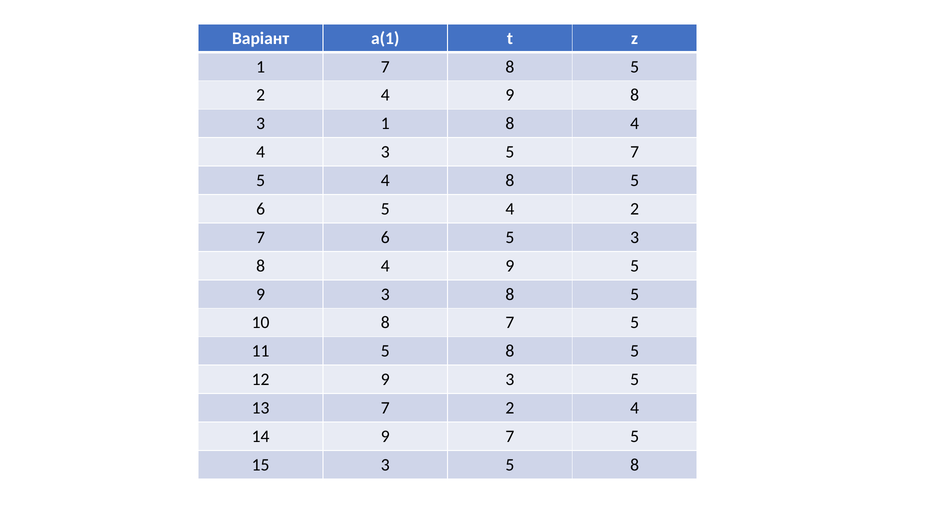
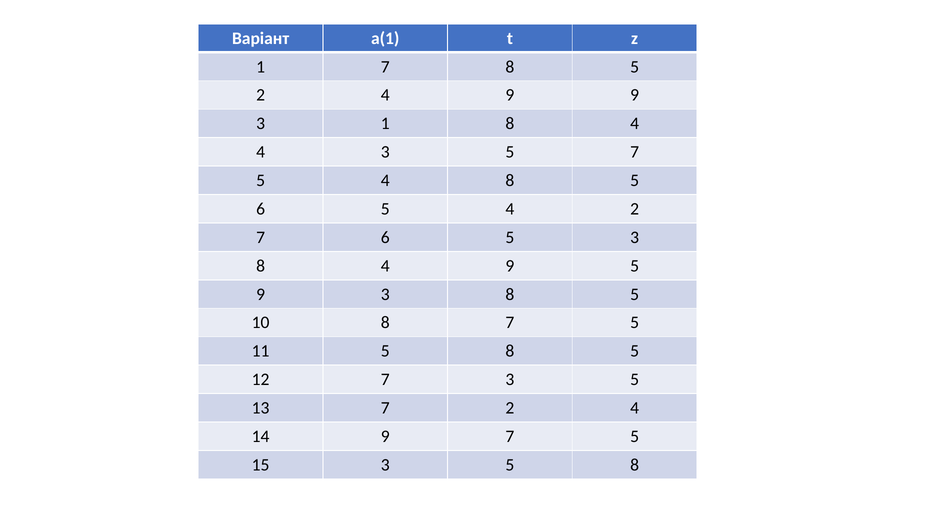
9 8: 8 -> 9
12 9: 9 -> 7
